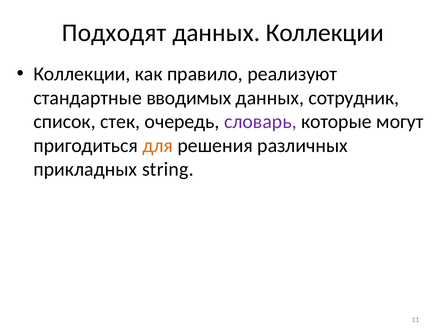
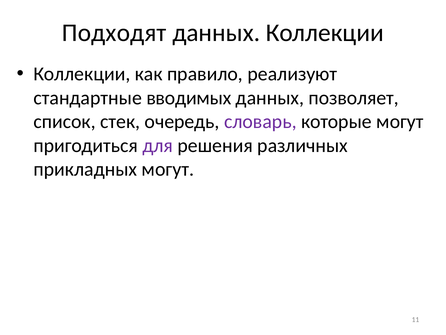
сотрудник: сотрудник -> позволяет
для colour: orange -> purple
прикладных string: string -> могут
